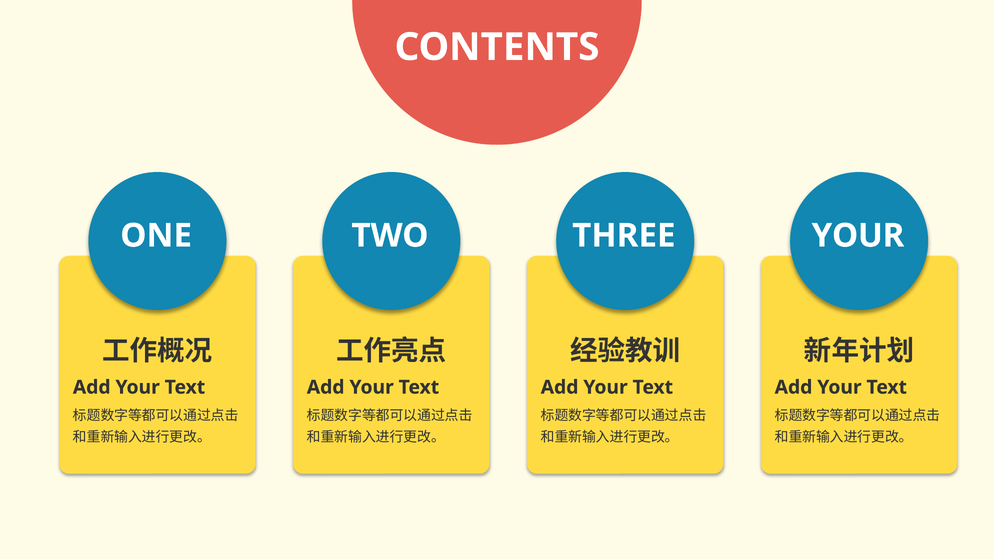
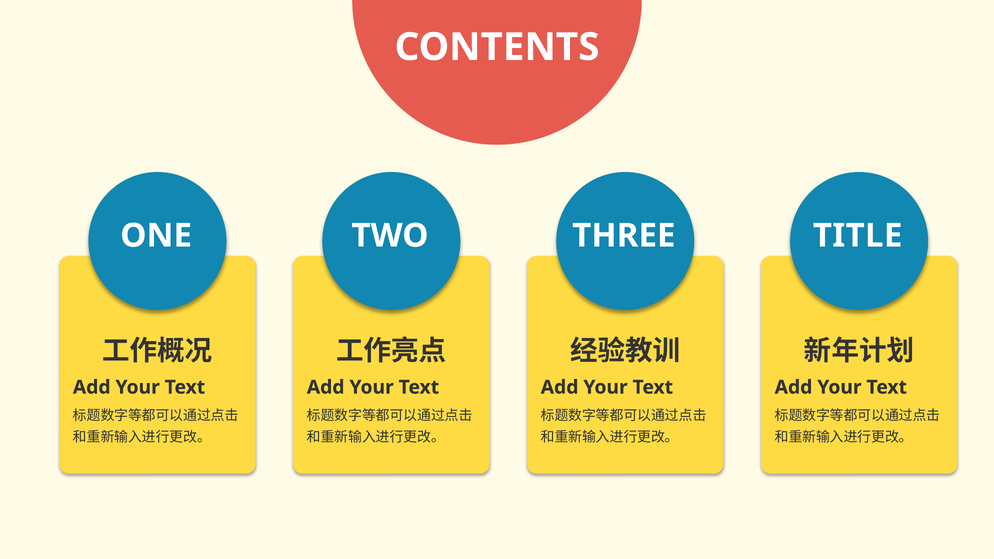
YOUR at (858, 236): YOUR -> TITLE
